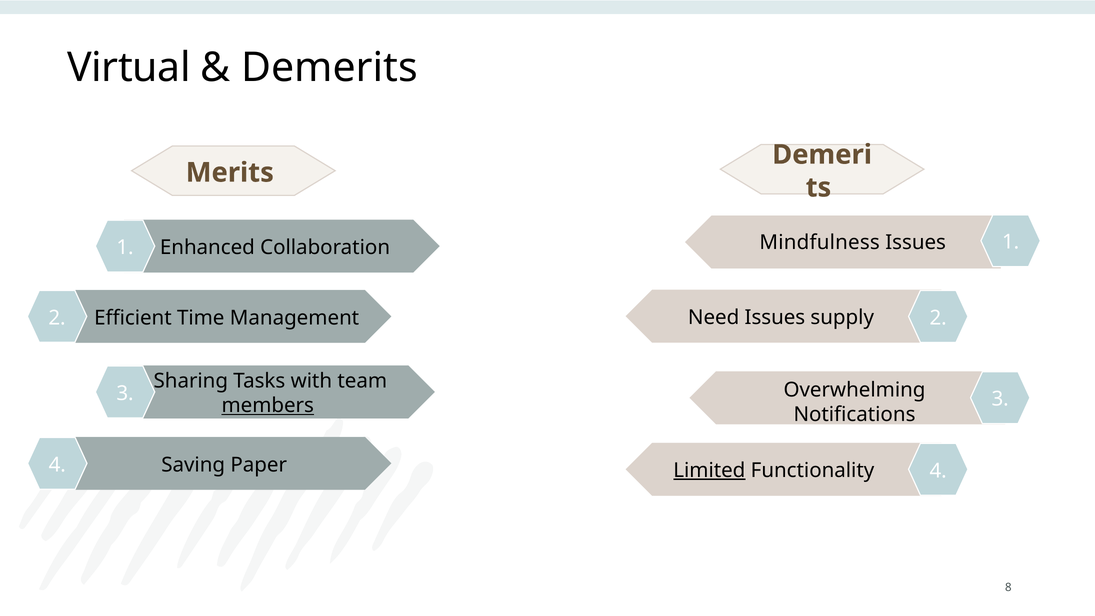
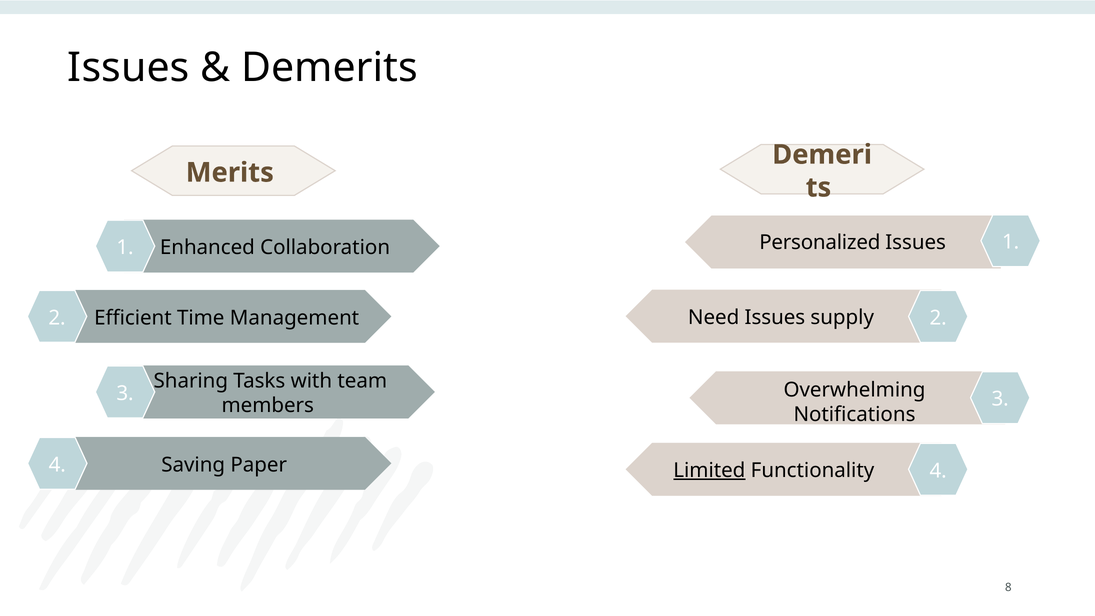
Virtual at (129, 68): Virtual -> Issues
Mindfulness: Mindfulness -> Personalized
members underline: present -> none
